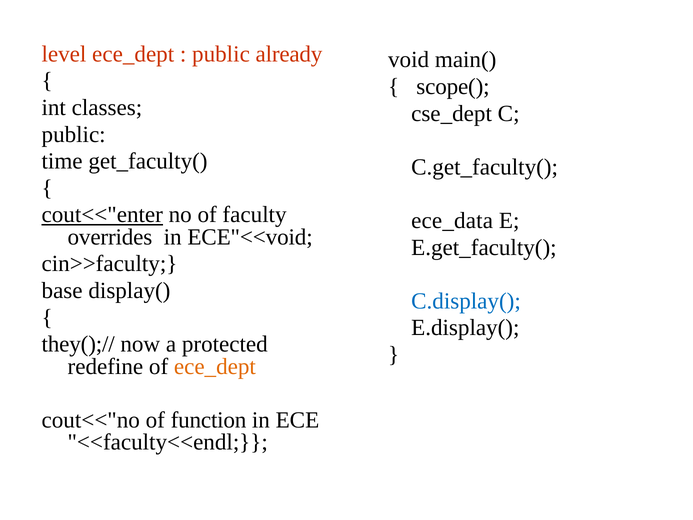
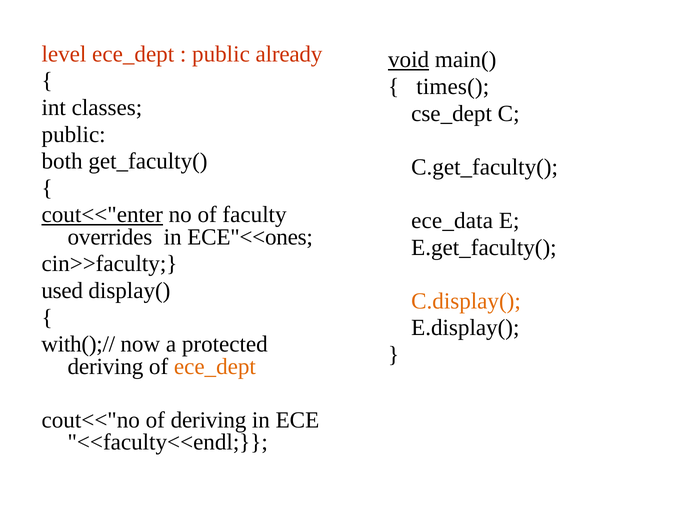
void underline: none -> present
scope(: scope( -> times(
time: time -> both
ECE"<<void: ECE"<<void -> ECE"<<ones
base: base -> used
C.display( colour: blue -> orange
they();//: they();// -> with();//
redefine at (105, 366): redefine -> deriving
of function: function -> deriving
